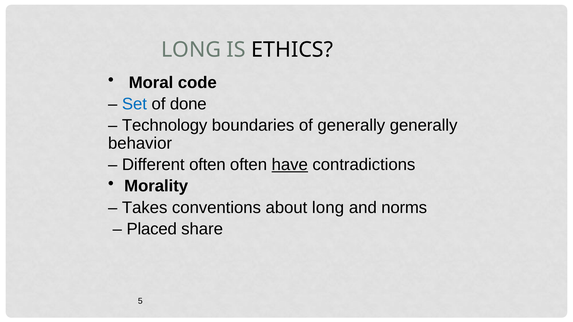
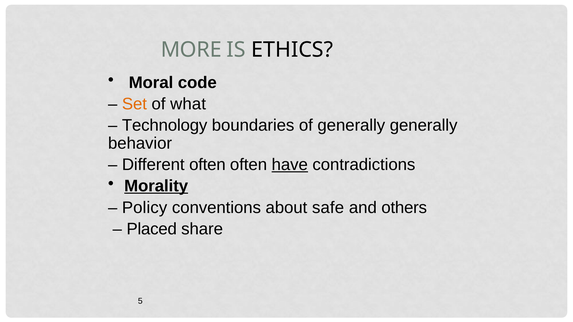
LONG at (191, 50): LONG -> MORE
Set colour: blue -> orange
done: done -> what
Morality underline: none -> present
Takes: Takes -> Policy
about long: long -> safe
norms: norms -> others
